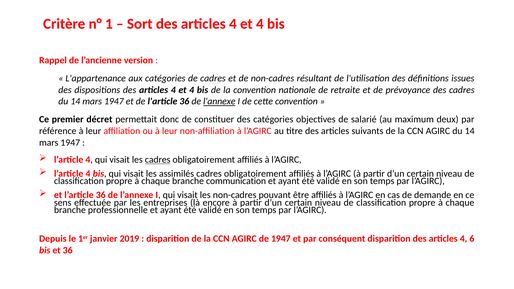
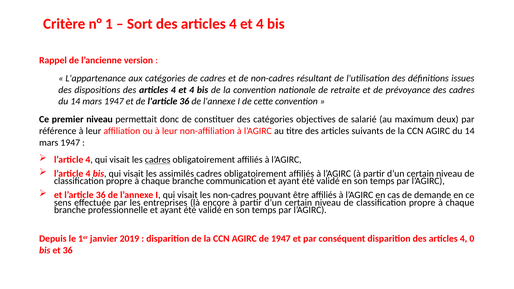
l'annexe underline: present -> none
premier décret: décret -> niveau
6: 6 -> 0
